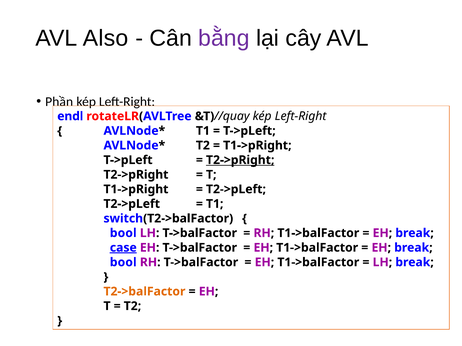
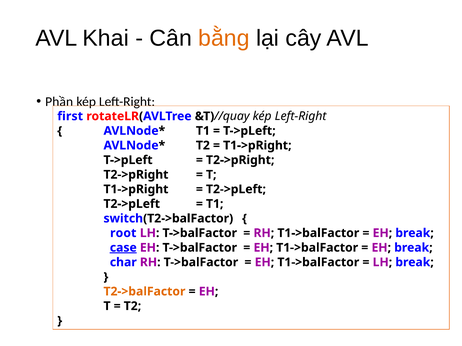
Also: Also -> Khai
bằng colour: purple -> orange
endl: endl -> first
T2->pRight at (240, 160) underline: present -> none
bool at (123, 233): bool -> root
bool at (123, 263): bool -> char
